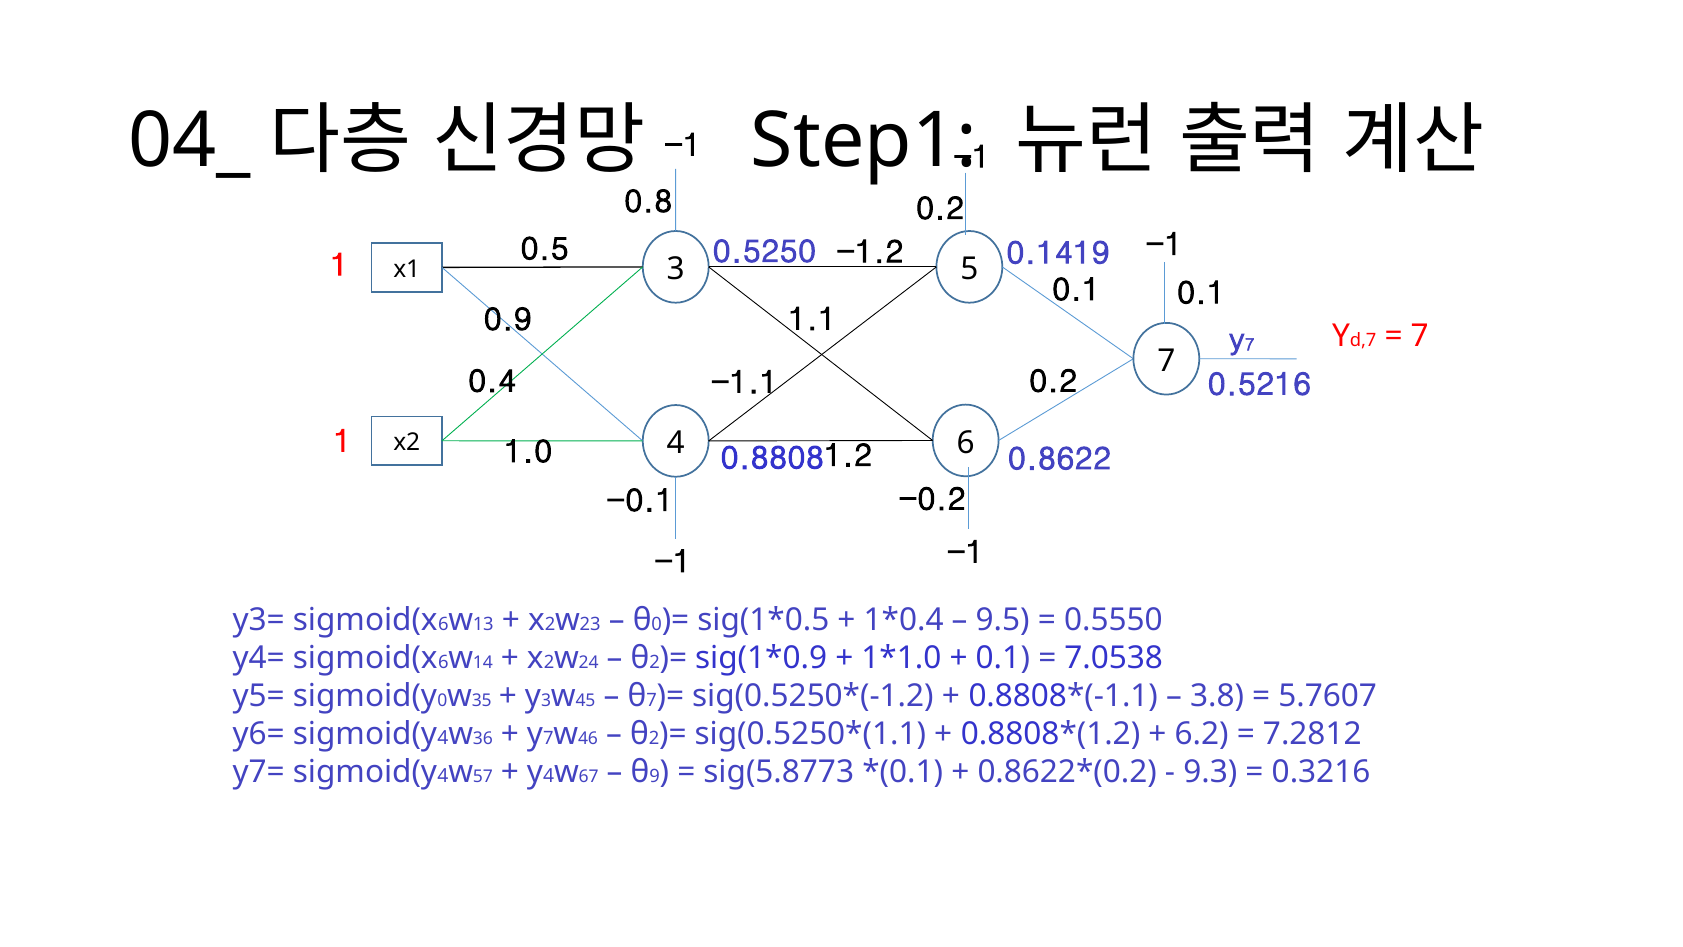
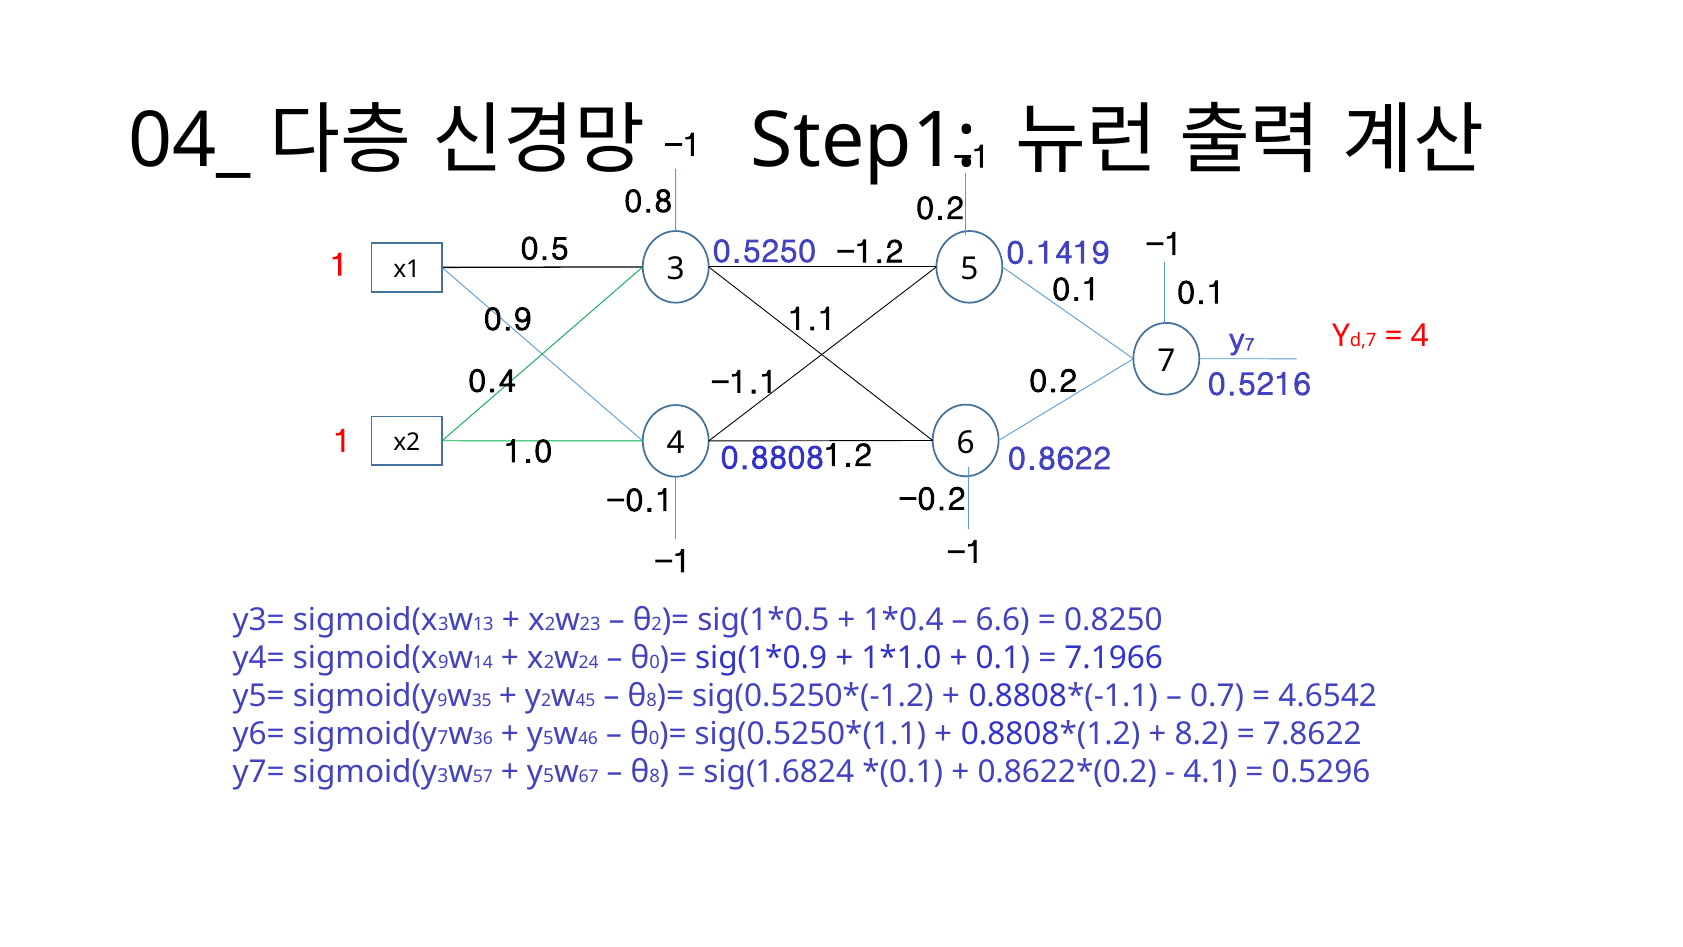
7 at (1420, 336): 7 -> 4
6 at (443, 624): 6 -> 3
0 at (657, 624): 0 -> 2
9.5: 9.5 -> 6.6
0.5550: 0.5550 -> 0.8250
6 at (443, 662): 6 -> 9
2 at (655, 662): 2 -> 0
7.0538: 7.0538 -> 7.1966
0 at (442, 700): 0 -> 9
3 at (546, 700): 3 -> 2
7 at (652, 700): 7 -> 8
3.8: 3.8 -> 0.7
5.7607: 5.7607 -> 4.6542
4 at (443, 738): 4 -> 7
7 at (548, 738): 7 -> 5
2 at (654, 738): 2 -> 0
6.2: 6.2 -> 8.2
7.2812: 7.2812 -> 7.8622
4 at (443, 775): 4 -> 3
4 at (549, 775): 4 -> 5
9 at (655, 776): 9 -> 8
sig(5.8773: sig(5.8773 -> sig(1.6824
9.3: 9.3 -> 4.1
0.3216: 0.3216 -> 0.5296
